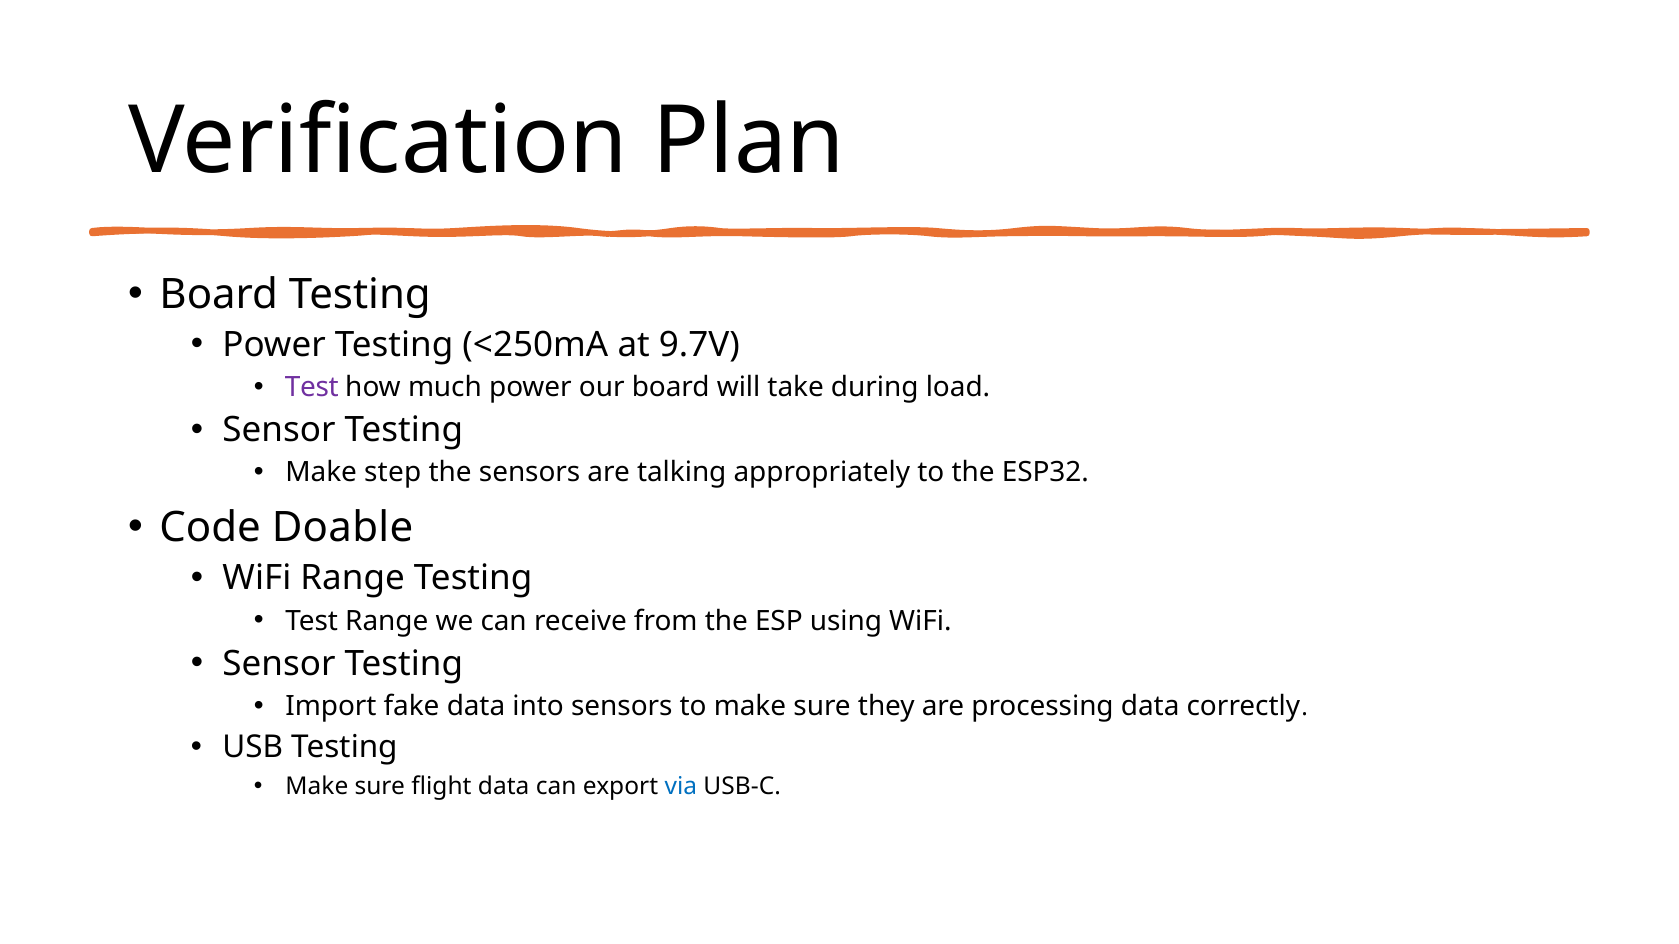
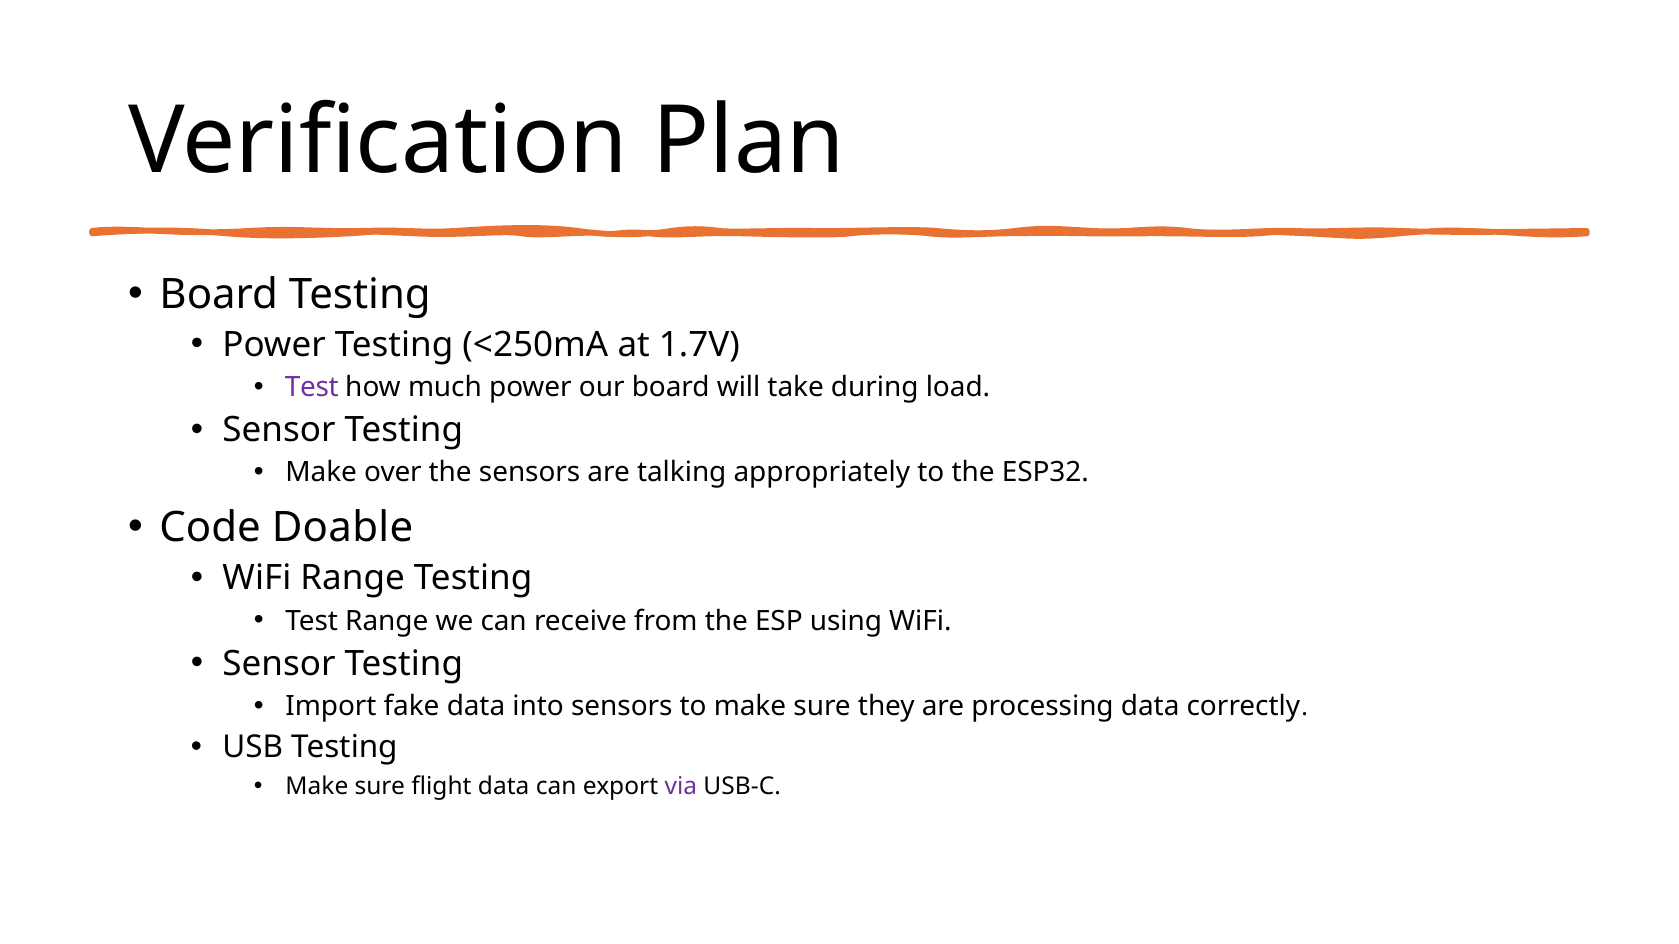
9.7V: 9.7V -> 1.7V
step: step -> over
via colour: blue -> purple
